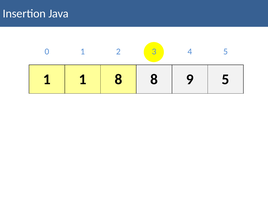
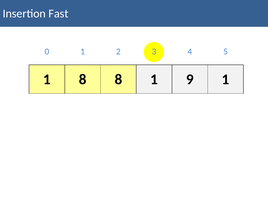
Java: Java -> Fast
1 1: 1 -> 8
8 8: 8 -> 1
9 5: 5 -> 1
